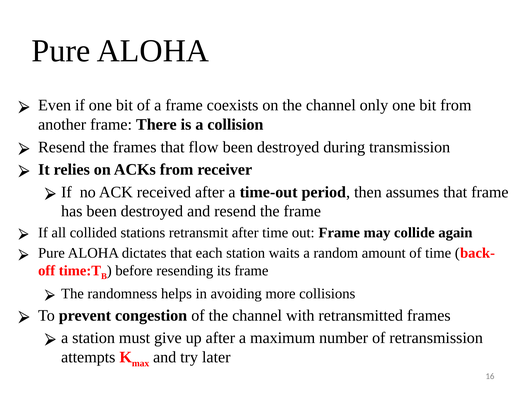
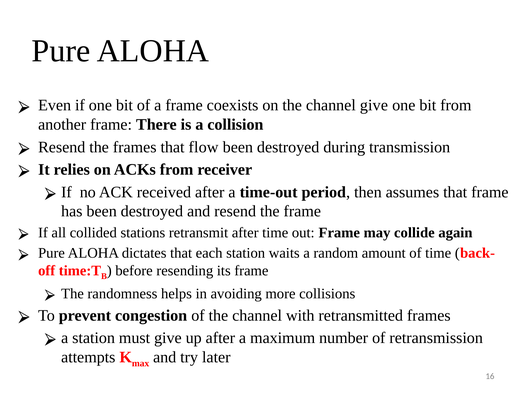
channel only: only -> give
